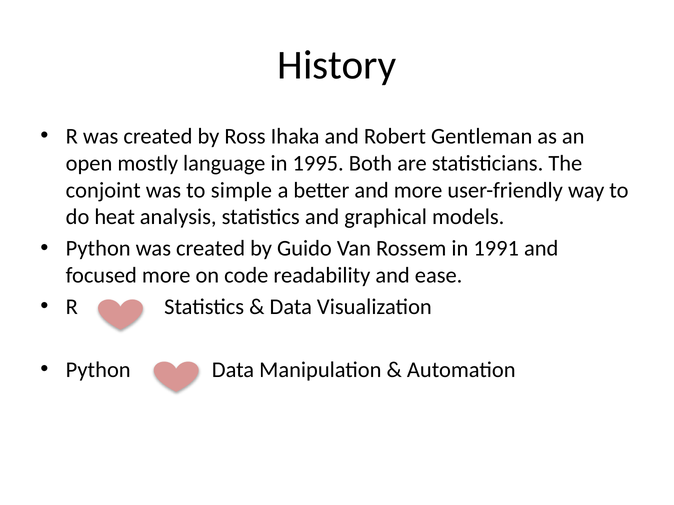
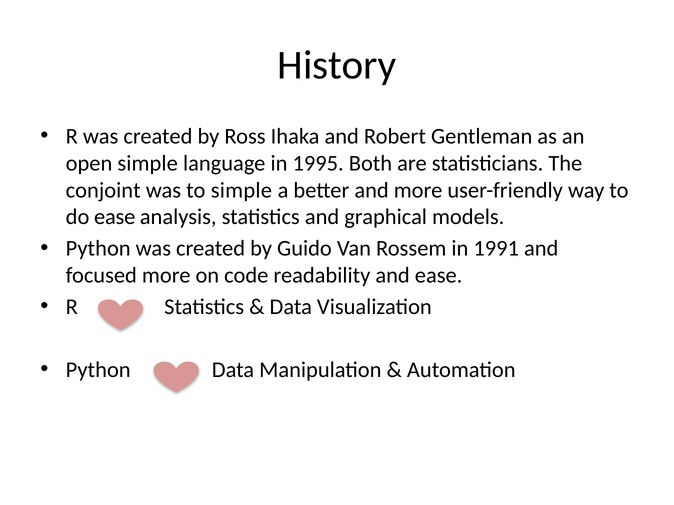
open mostly: mostly -> simple
do heat: heat -> ease
